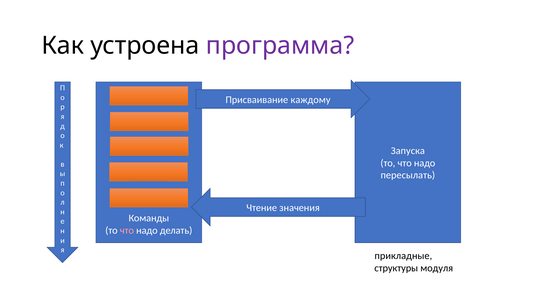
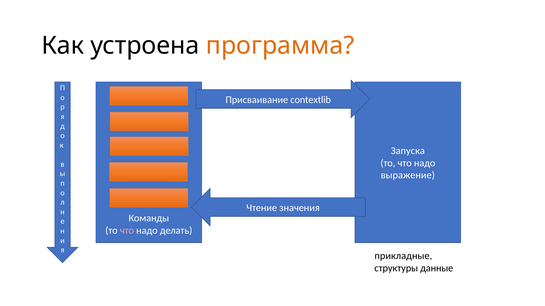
программа colour: purple -> orange
каждому: каждому -> contextlib
пересылать: пересылать -> выражение
модуля: модуля -> данные
